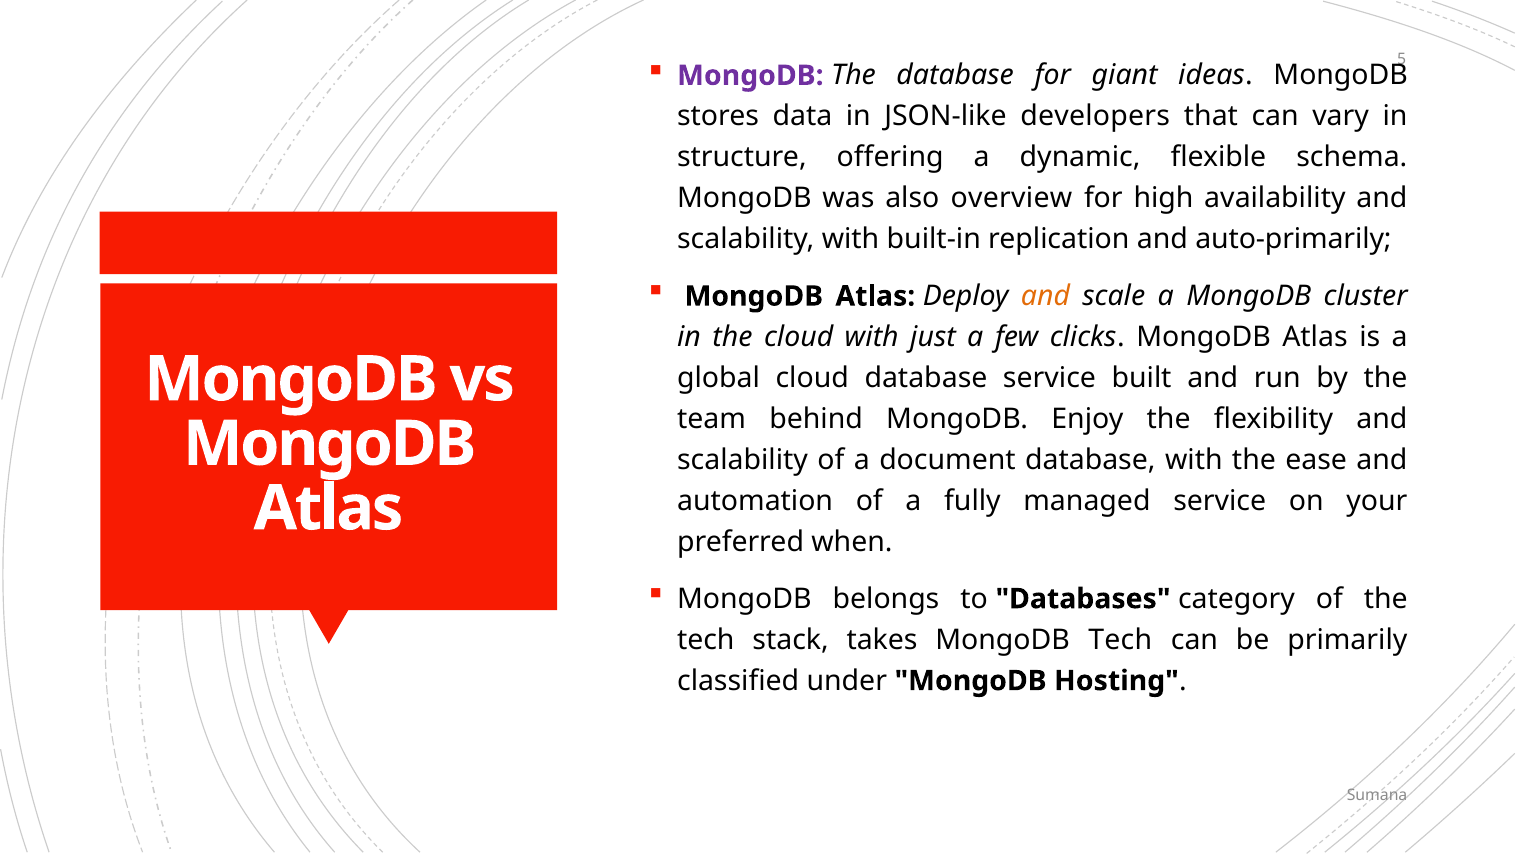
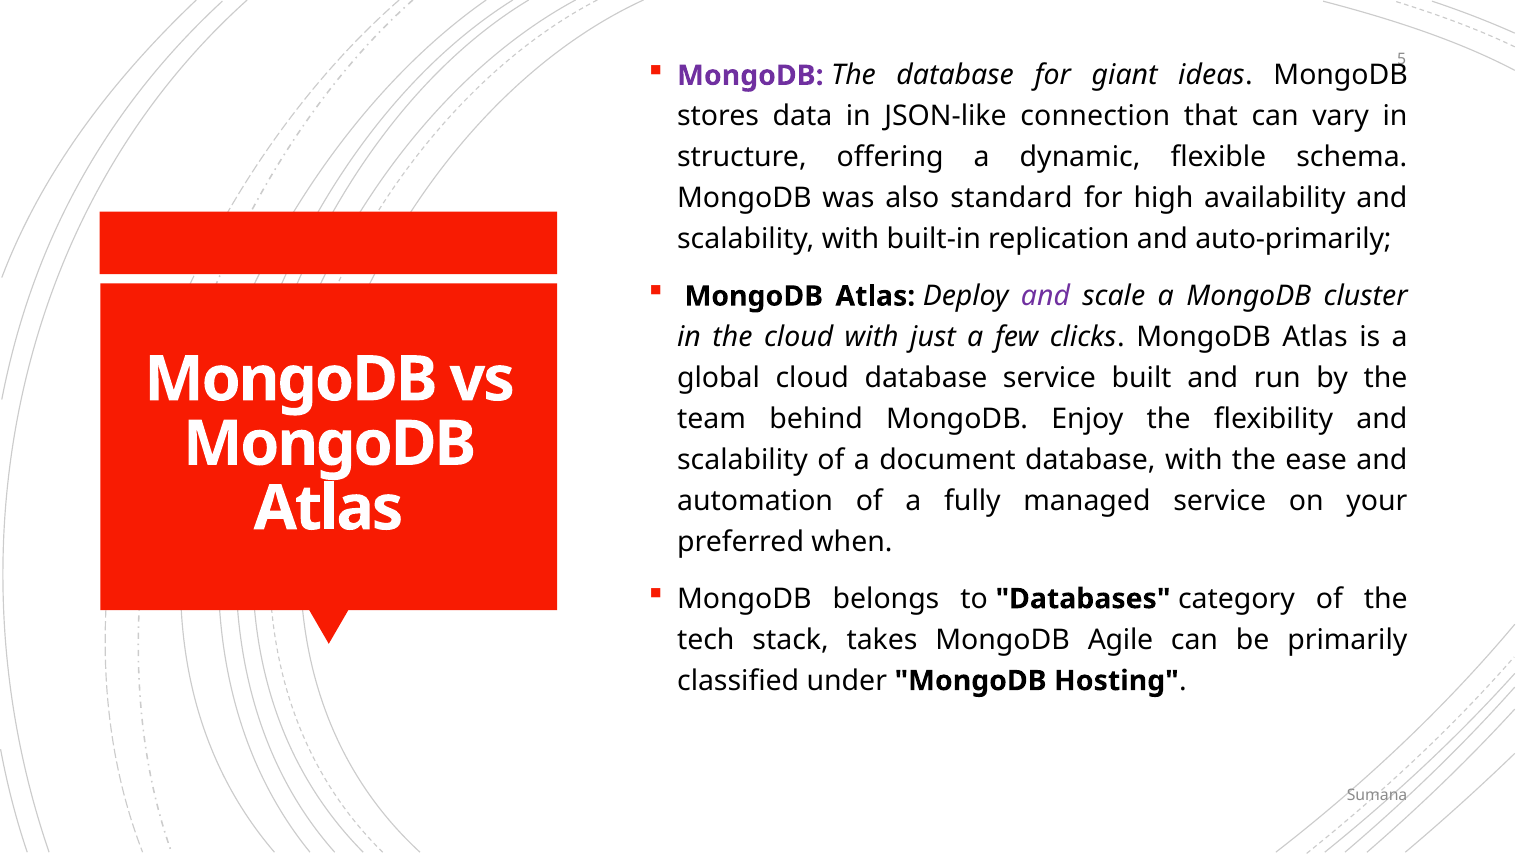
developers: developers -> connection
overview: overview -> standard
and at (1045, 296) colour: orange -> purple
MongoDB Tech: Tech -> Agile
